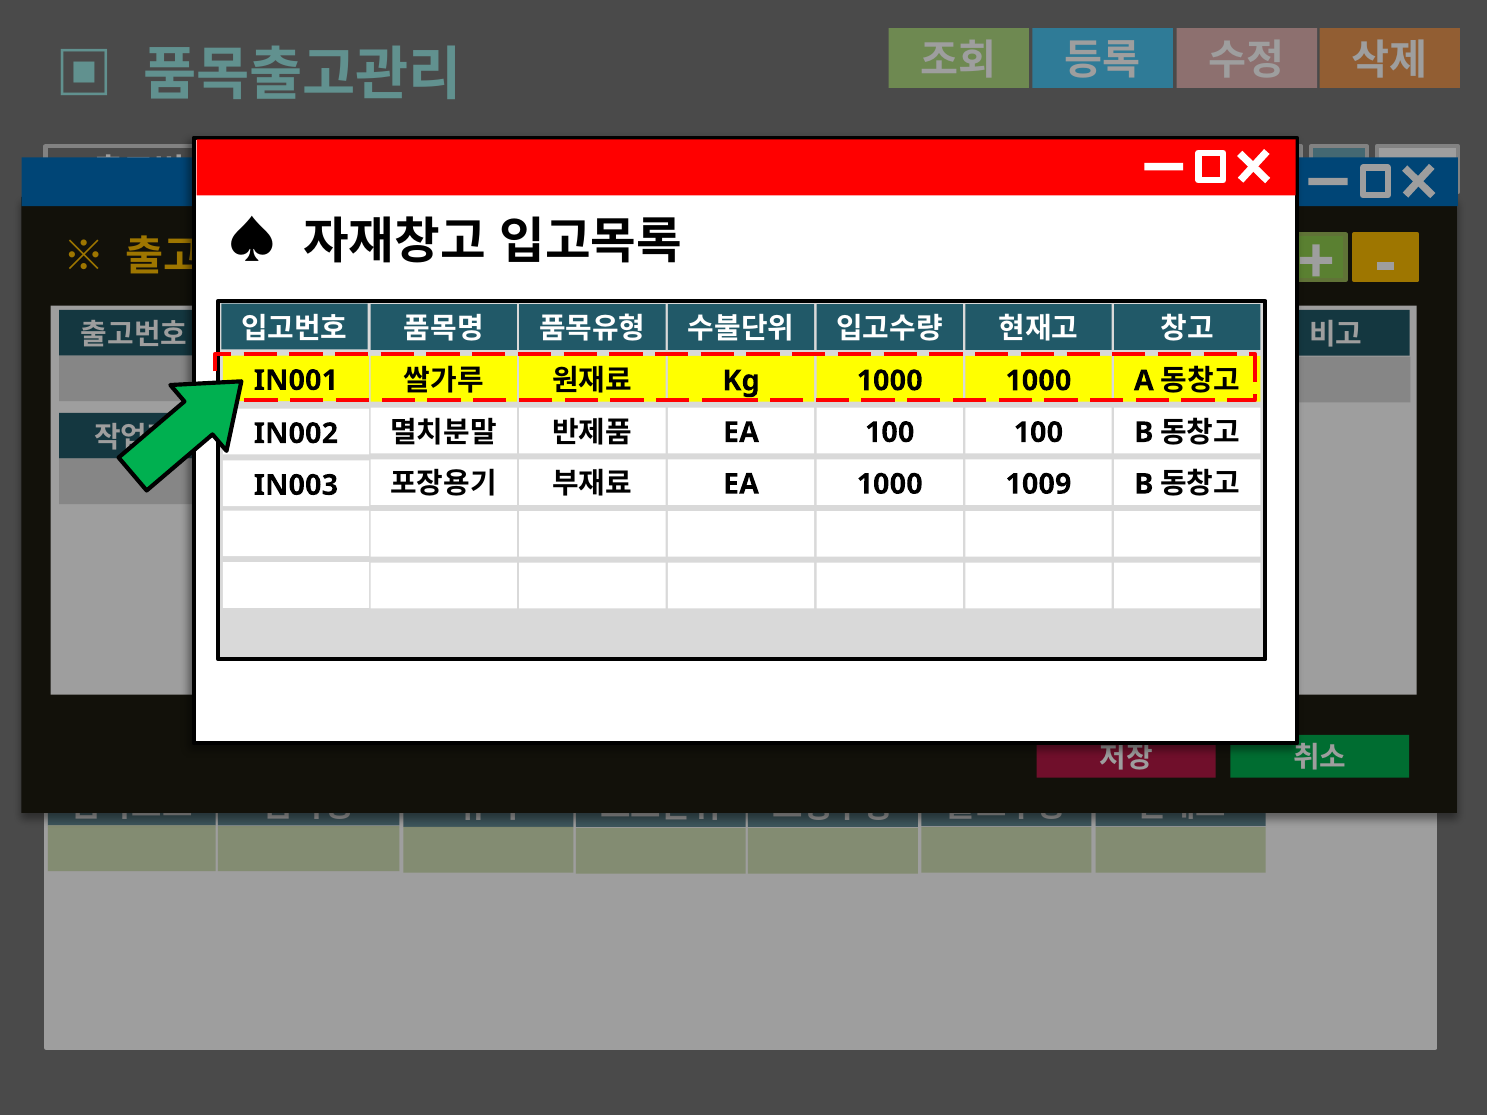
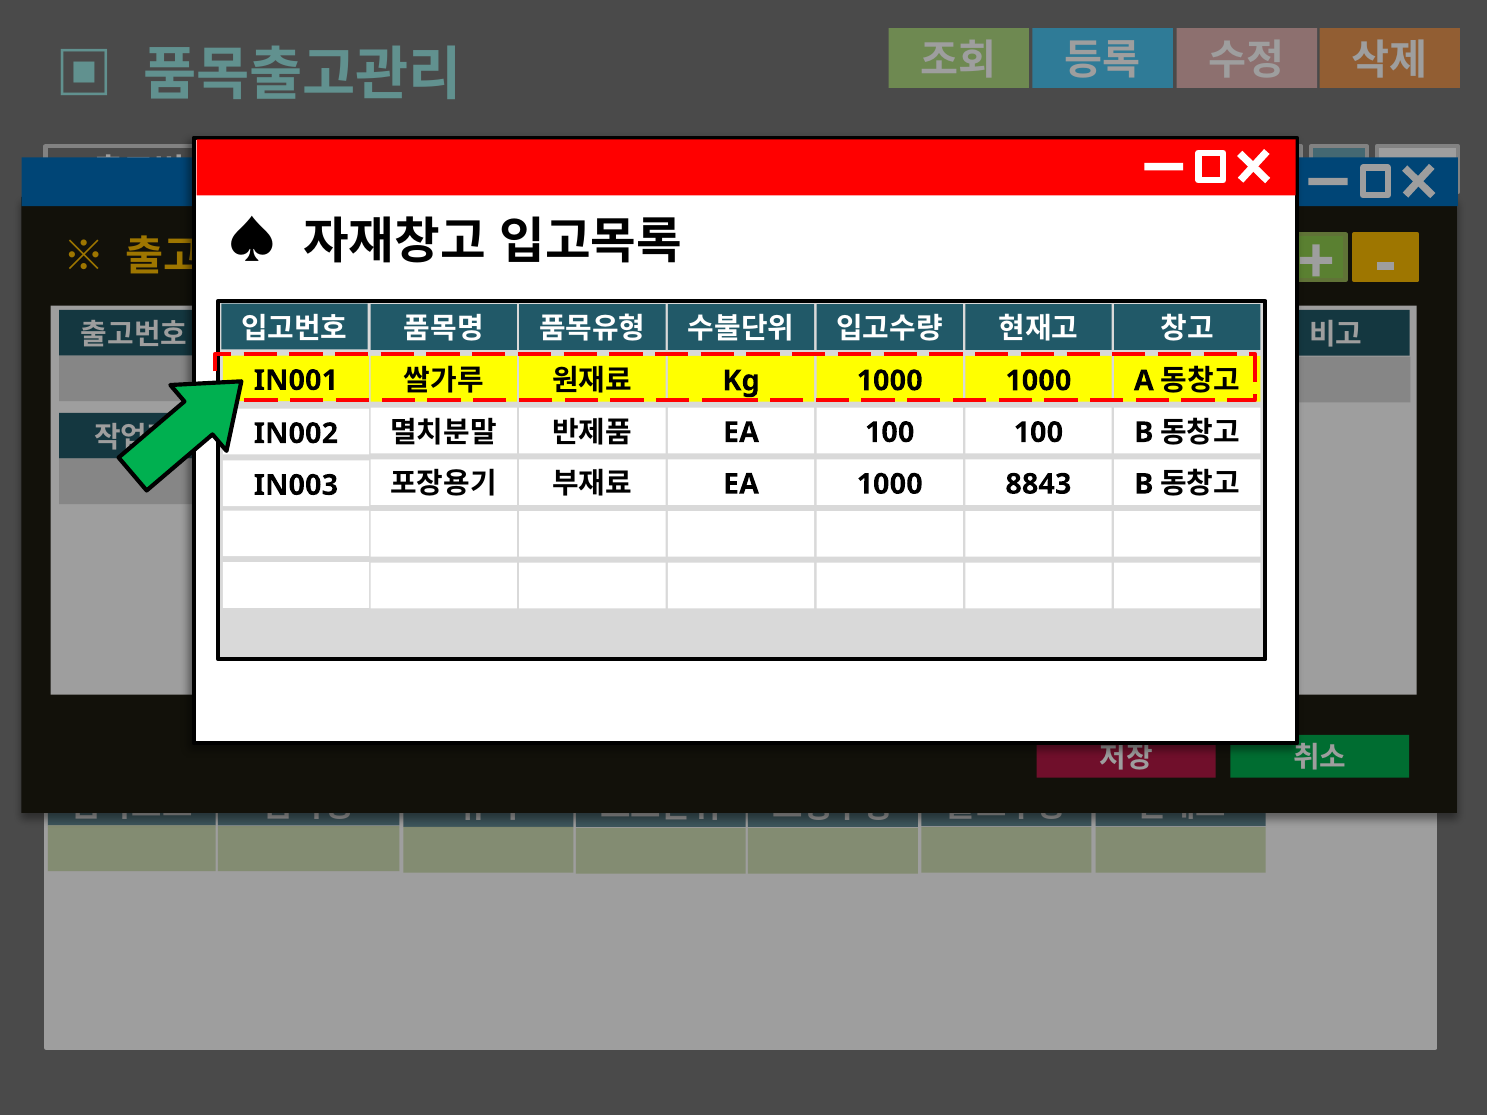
1009: 1009 -> 8843
